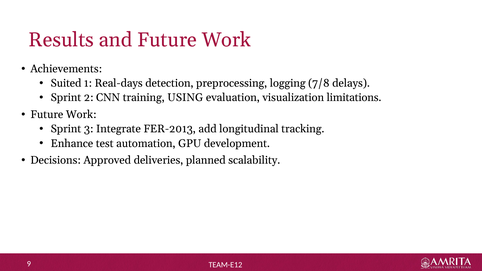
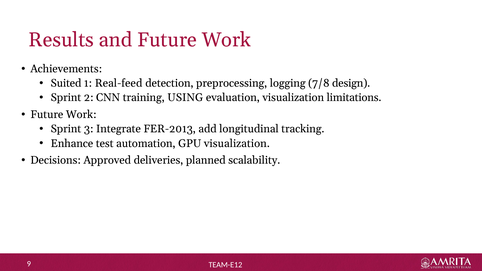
Real-days: Real-days -> Real-feed
delays: delays -> design
GPU development: development -> visualization
